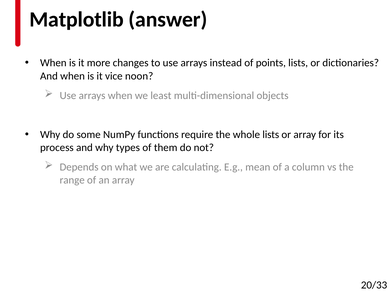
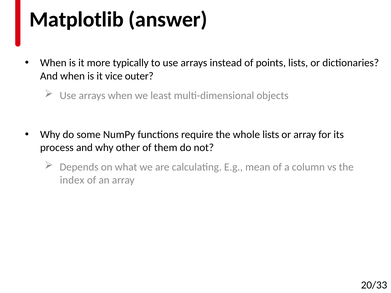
changes: changes -> typically
noon: noon -> outer
types: types -> other
range: range -> index
